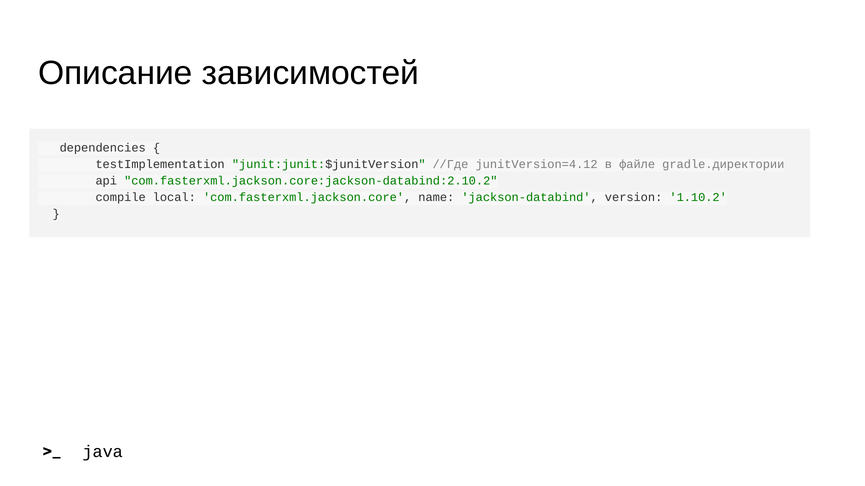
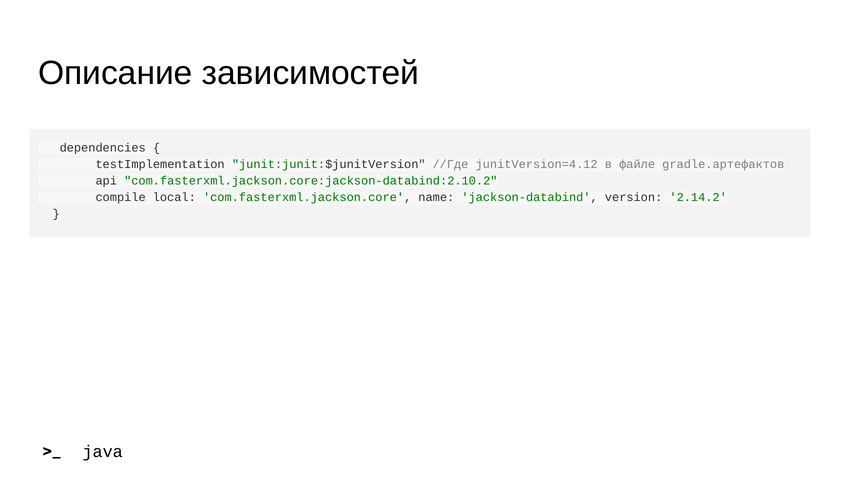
gradle.директории: gradle.директории -> gradle.артефактов
1.10.2: 1.10.2 -> 2.14.2
